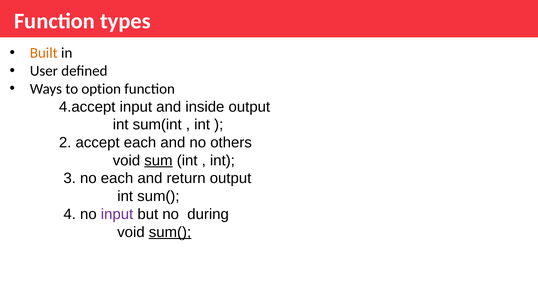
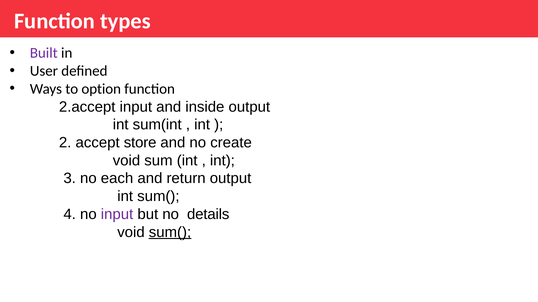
Built colour: orange -> purple
4.accept: 4.accept -> 2.accept
accept each: each -> store
others: others -> create
sum underline: present -> none
during: during -> details
